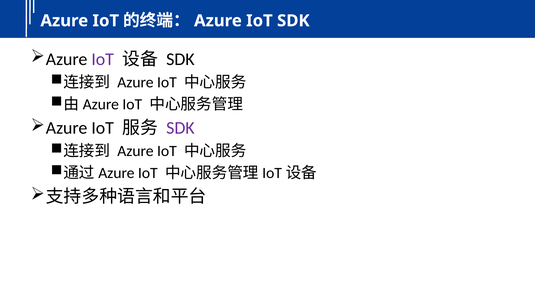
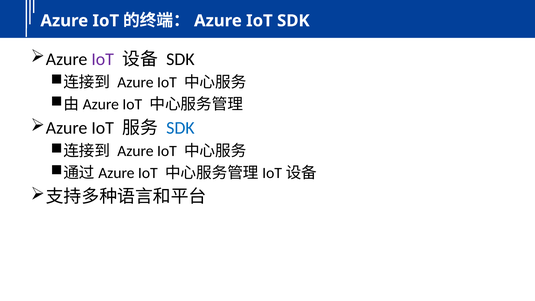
SDK at (180, 128) colour: purple -> blue
